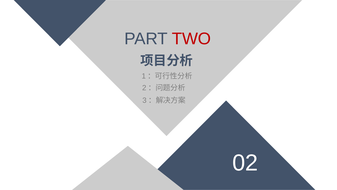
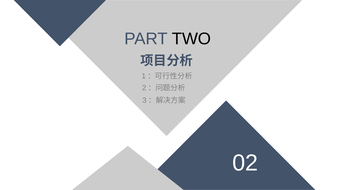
TWO colour: red -> black
